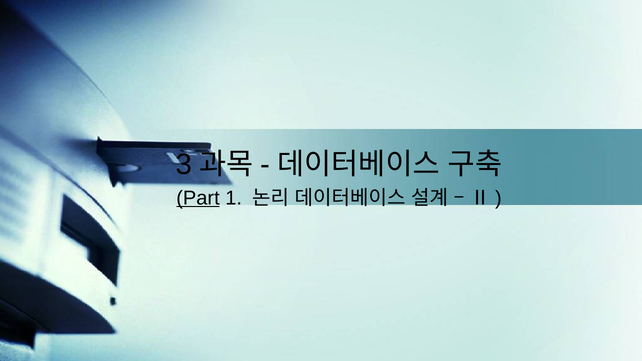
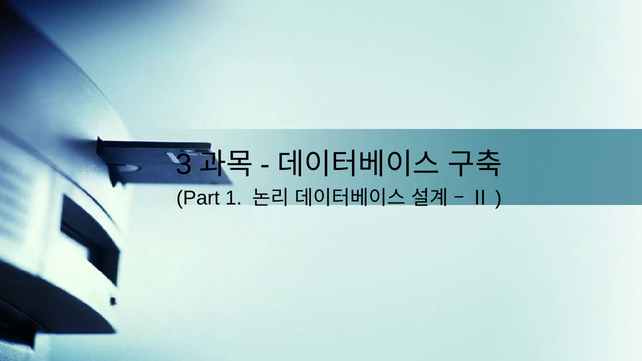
Part underline: present -> none
